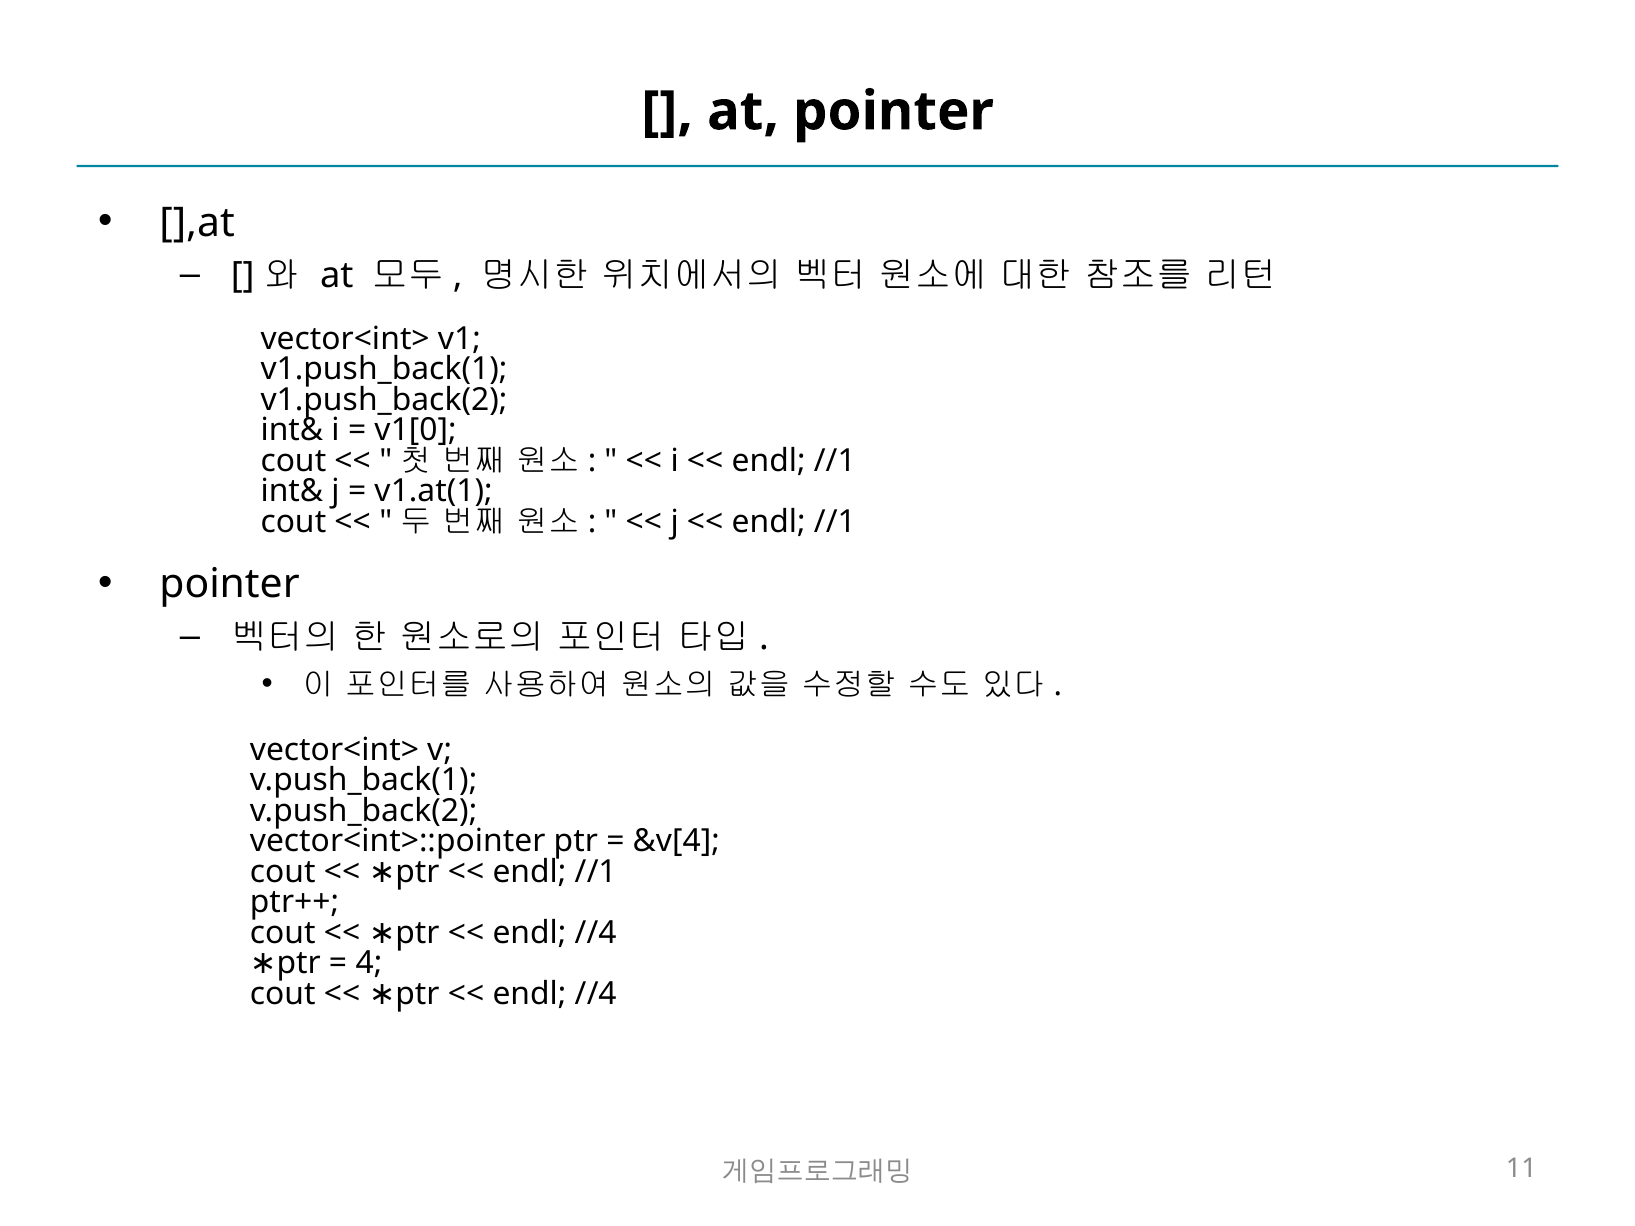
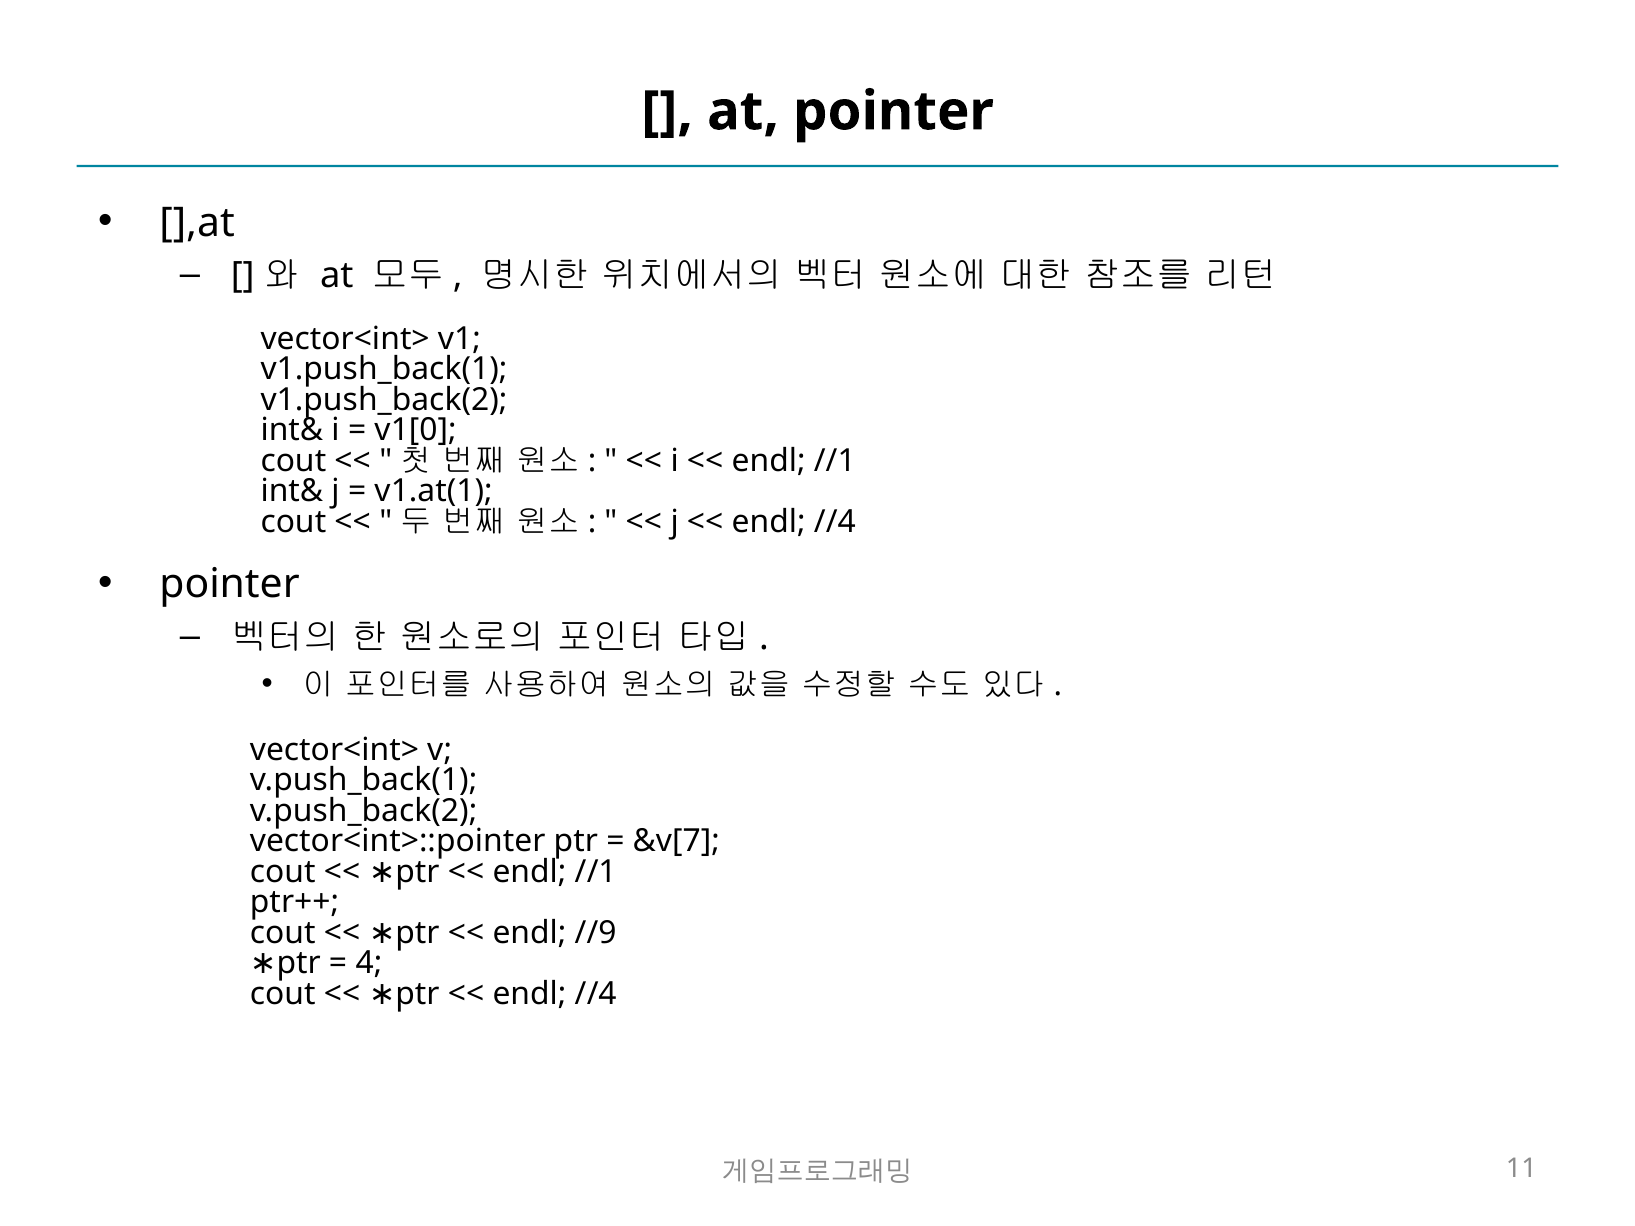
//1 at (835, 522): //1 -> //4
&v[4: &v[4 -> &v[7
//4 at (596, 933): //4 -> //9
